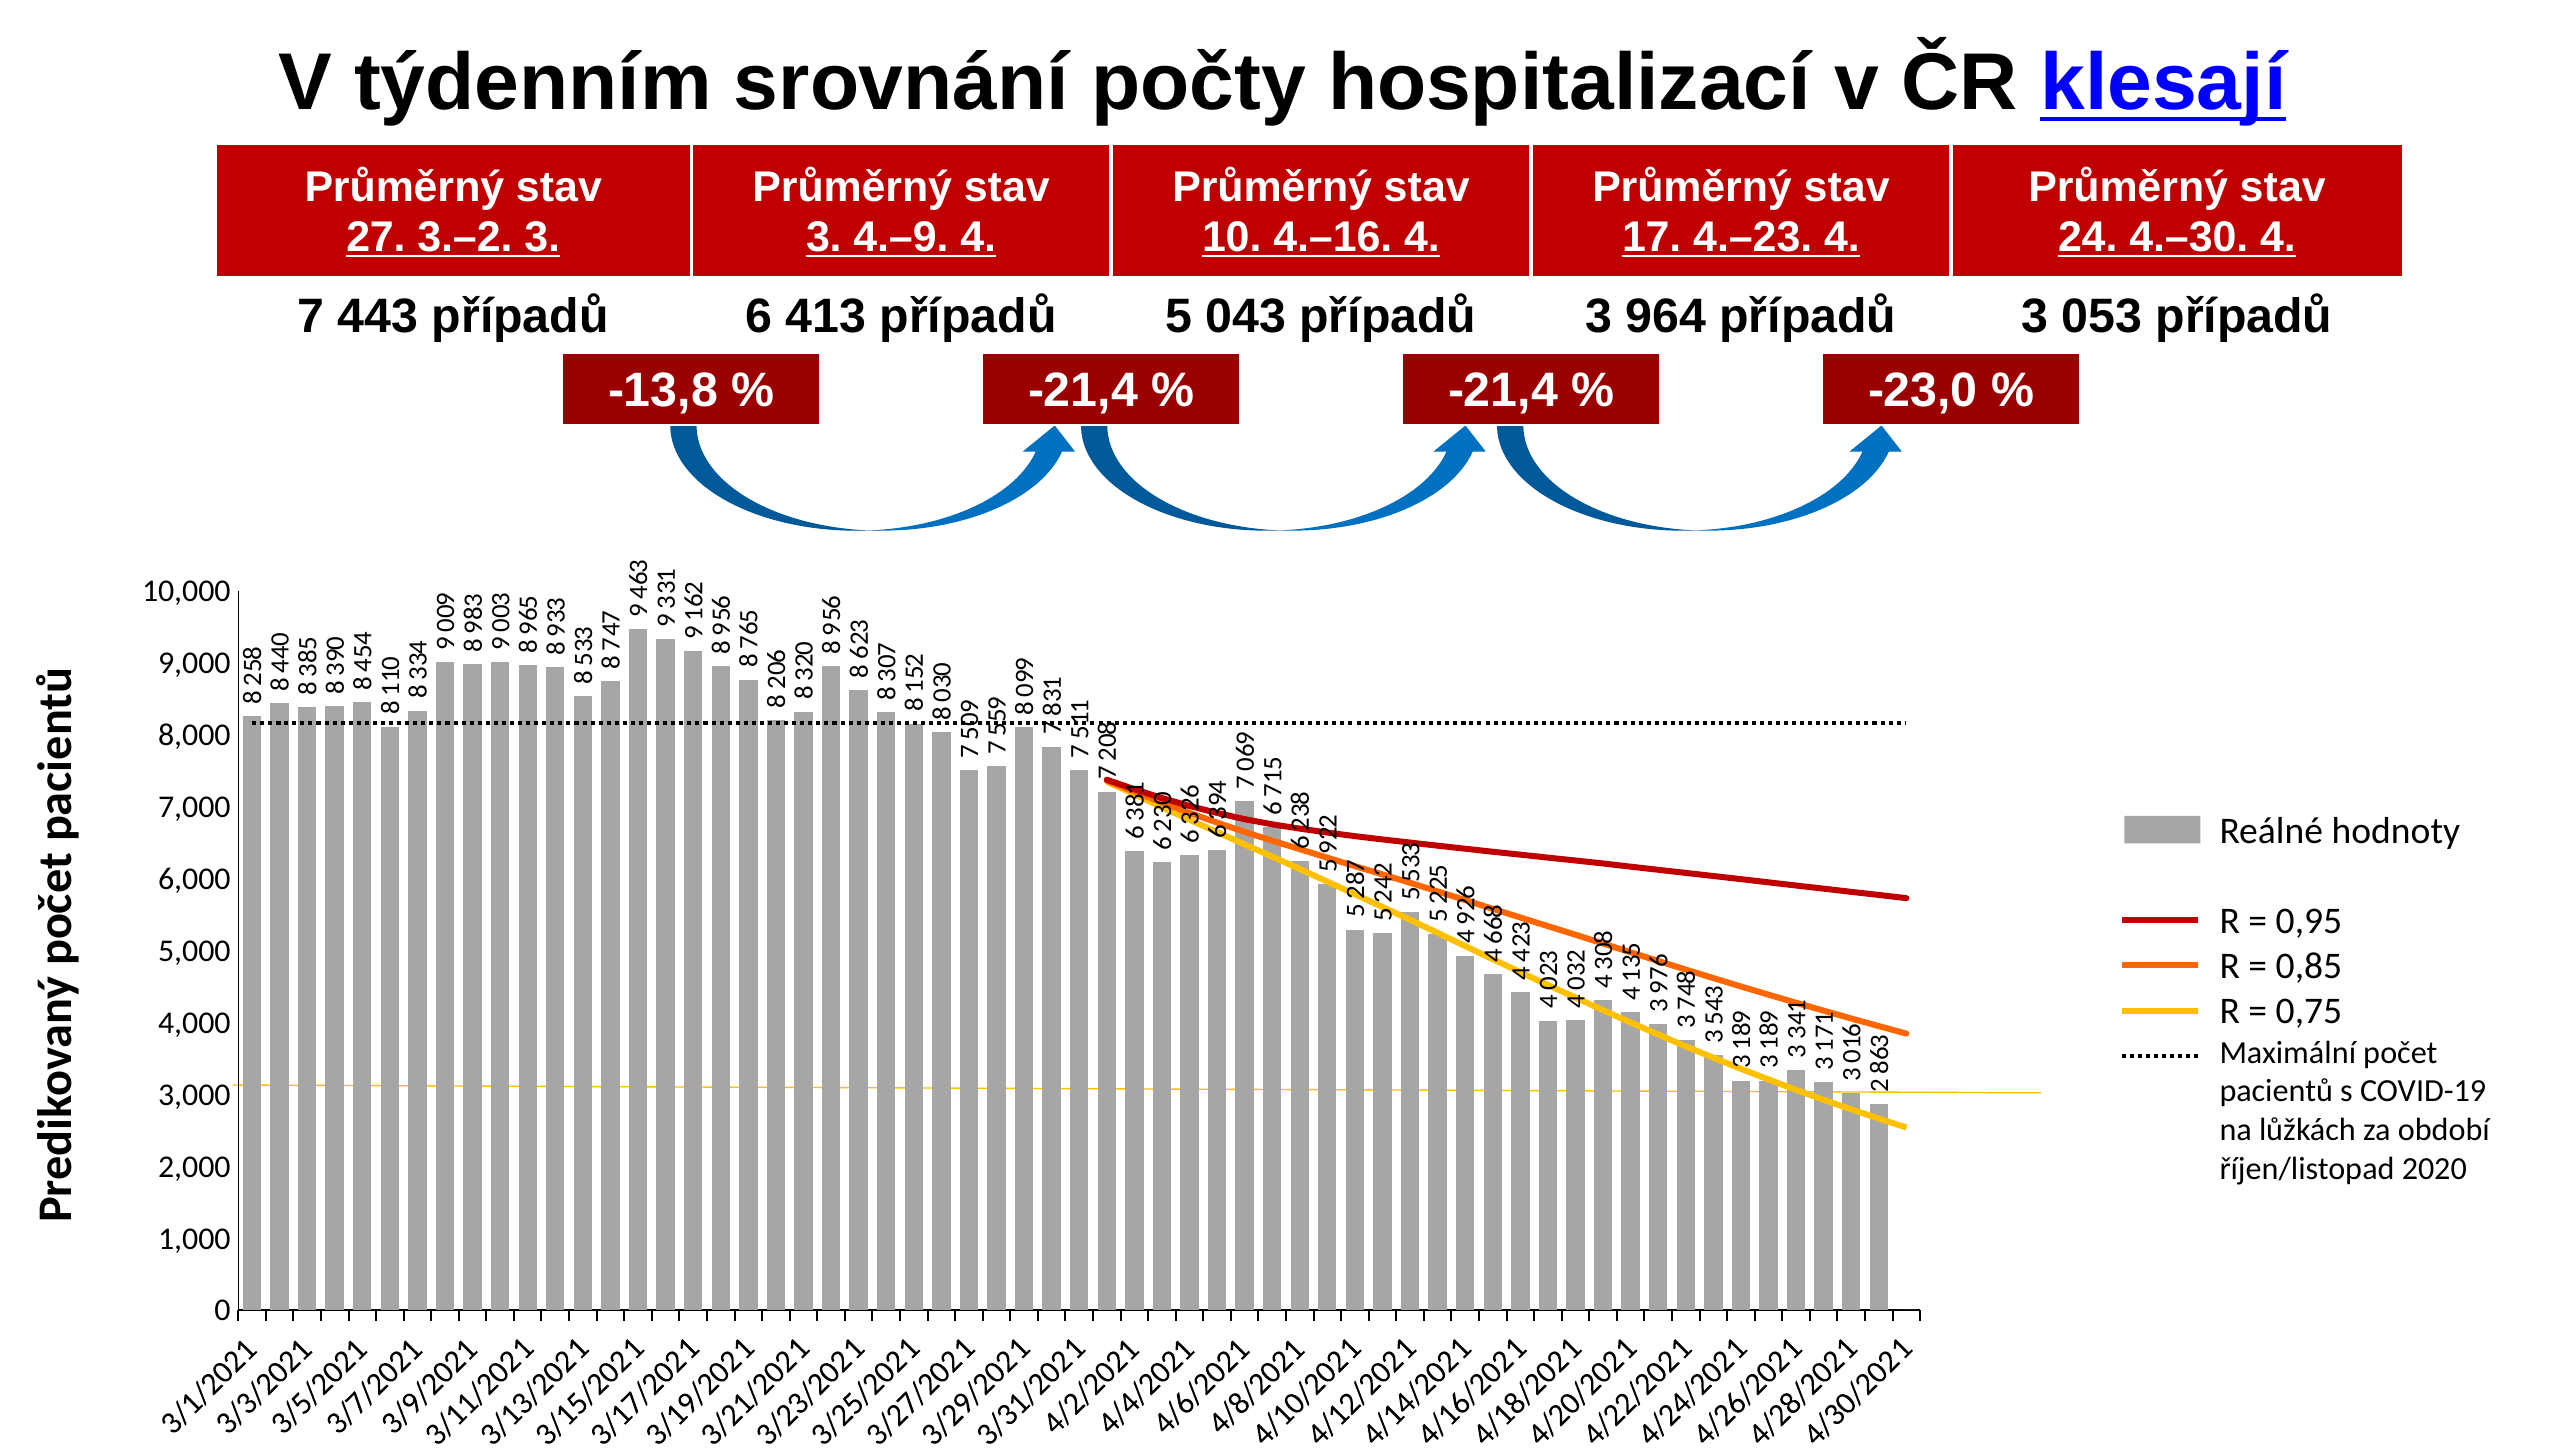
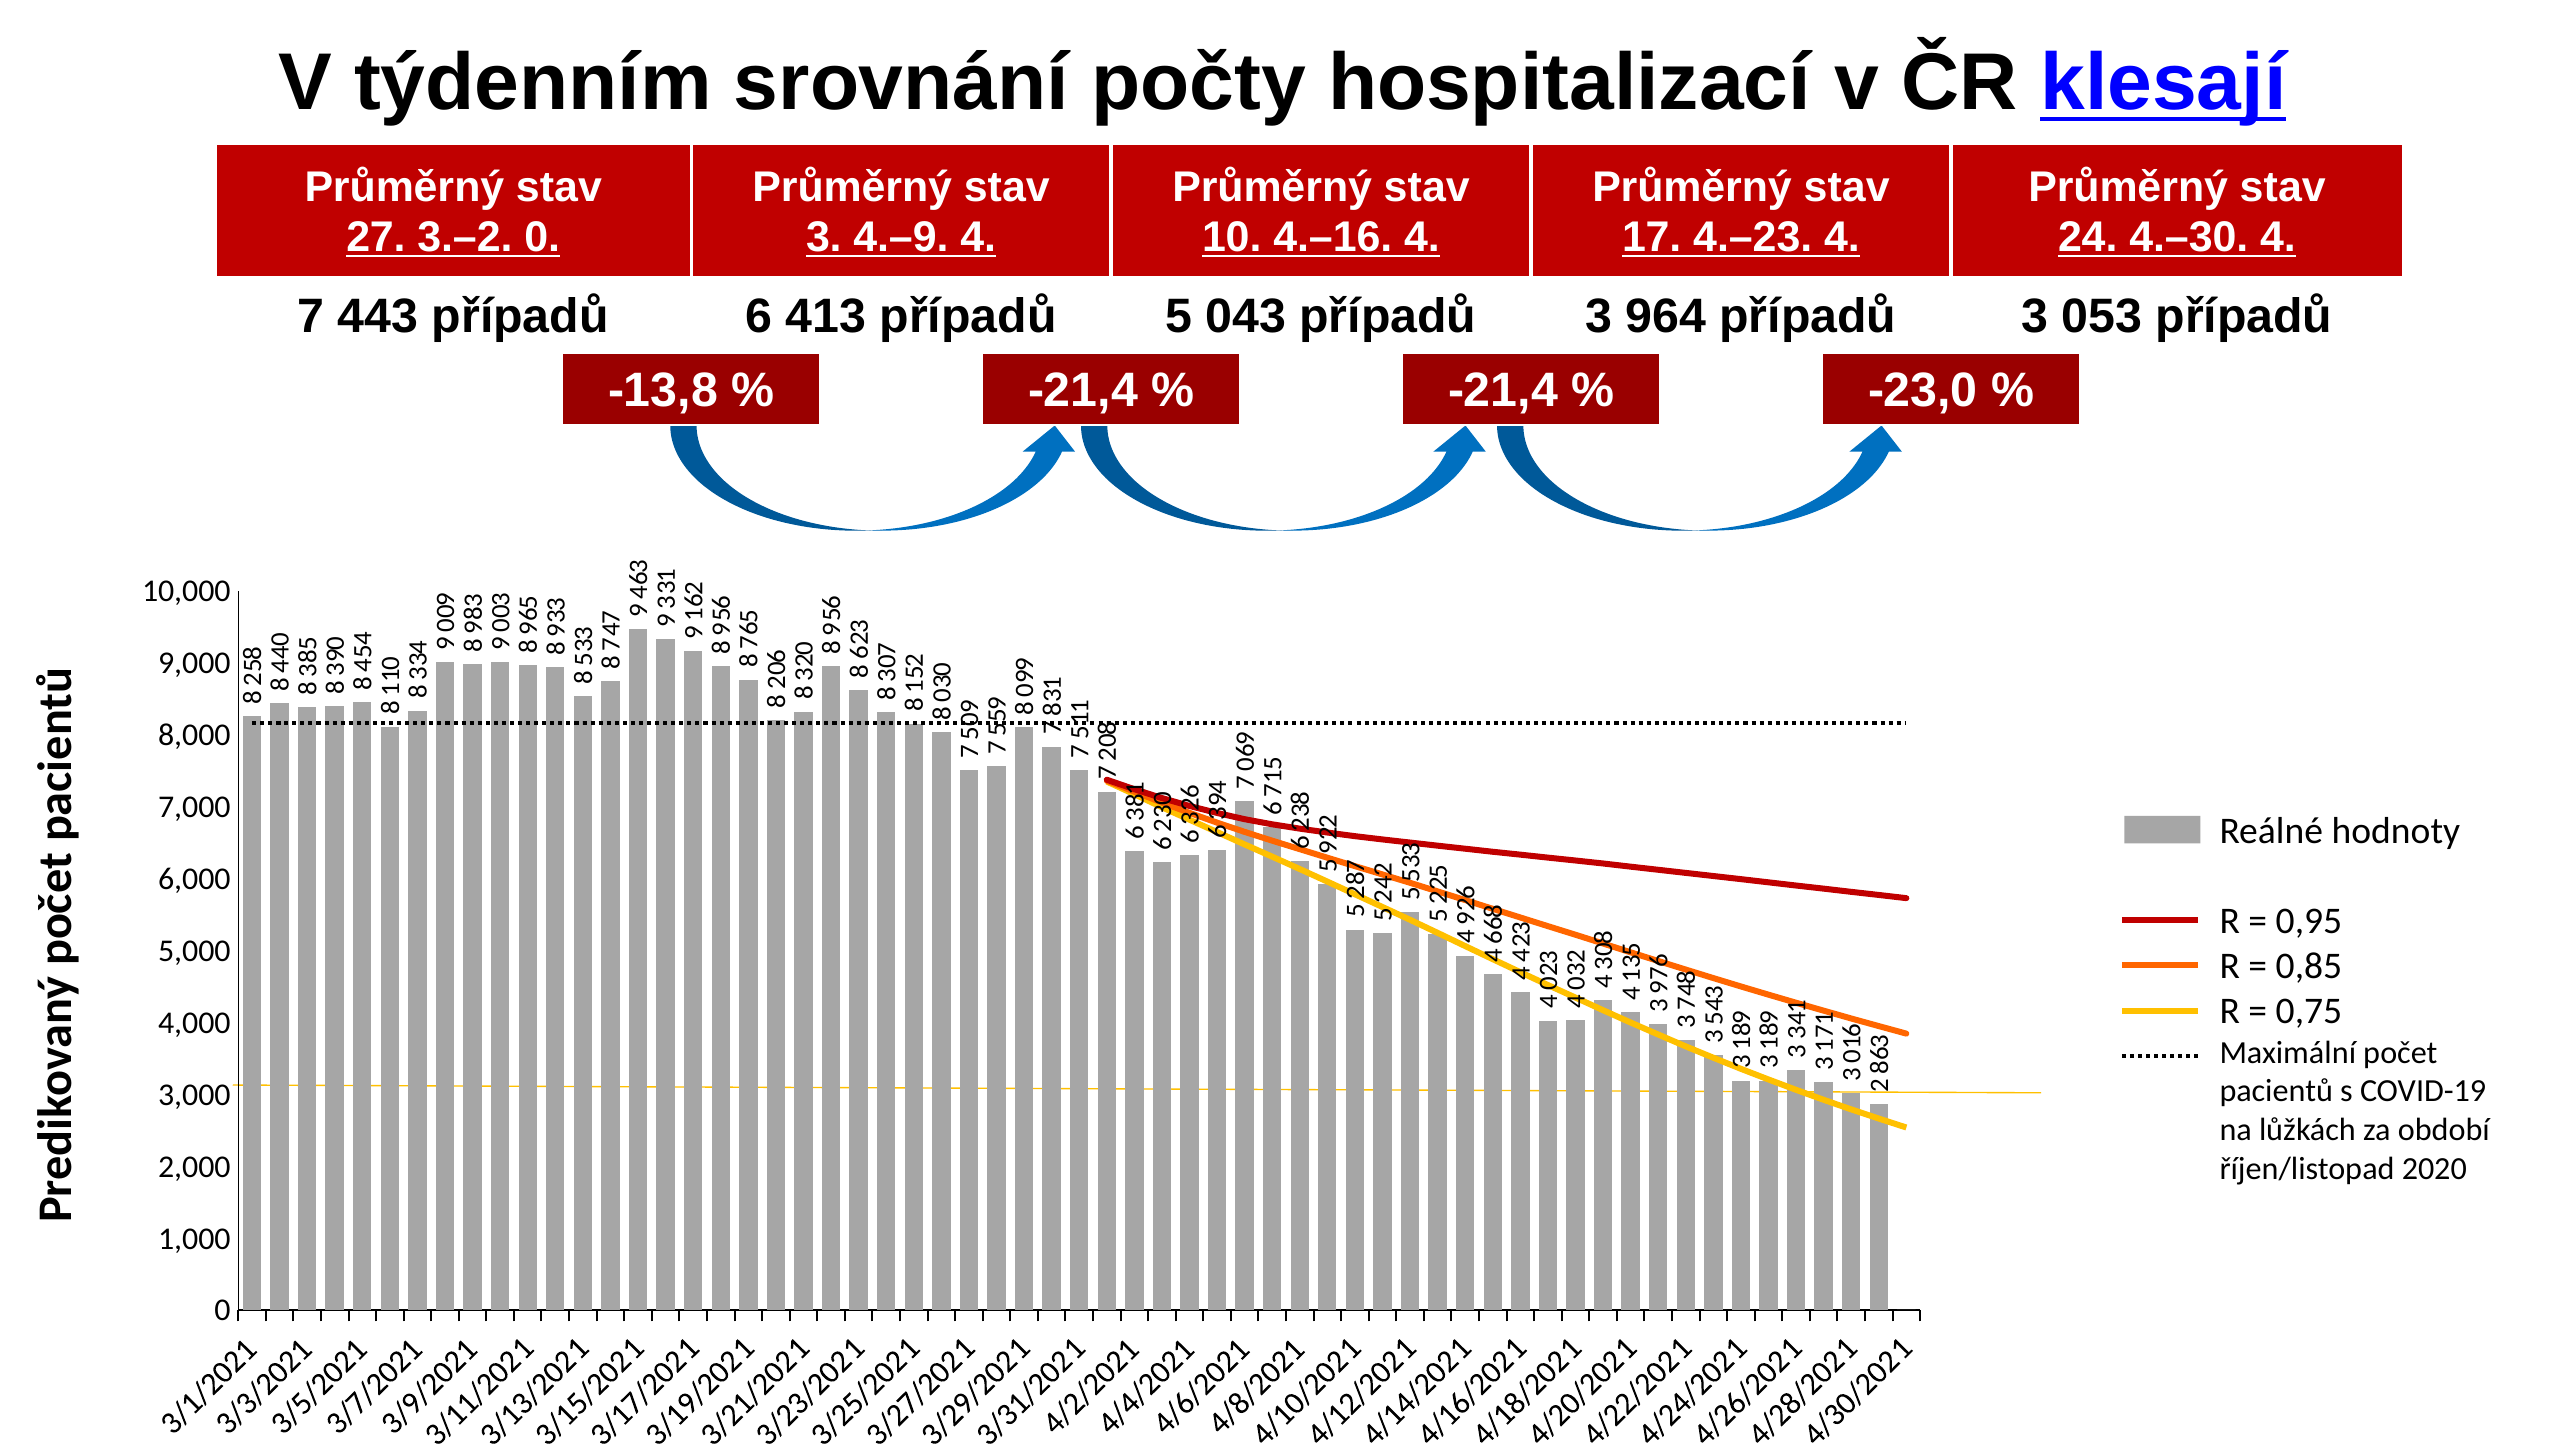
3.–2 3: 3 -> 0
